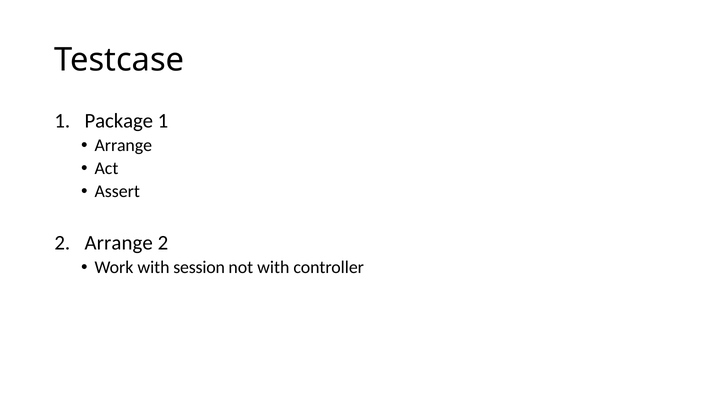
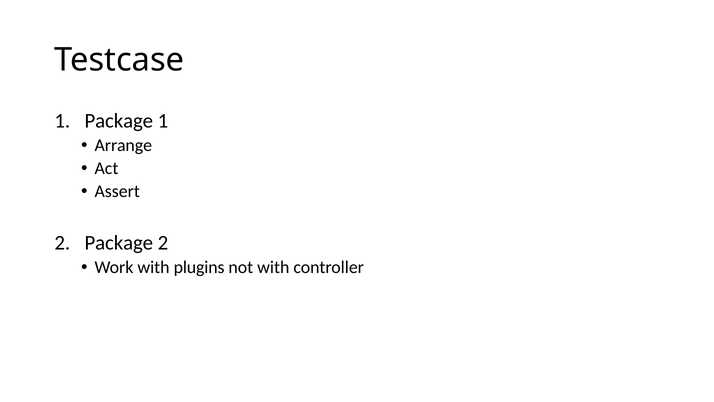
2 Arrange: Arrange -> Package
session: session -> plugins
